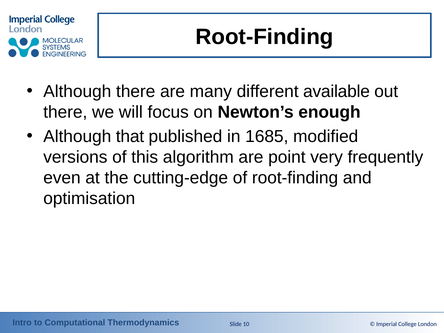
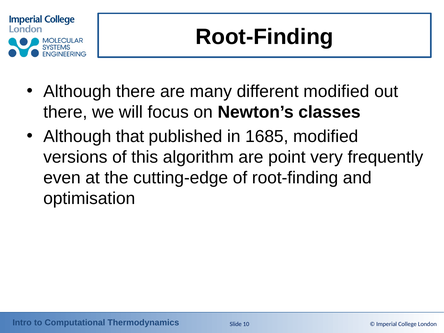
different available: available -> modified
enough: enough -> classes
